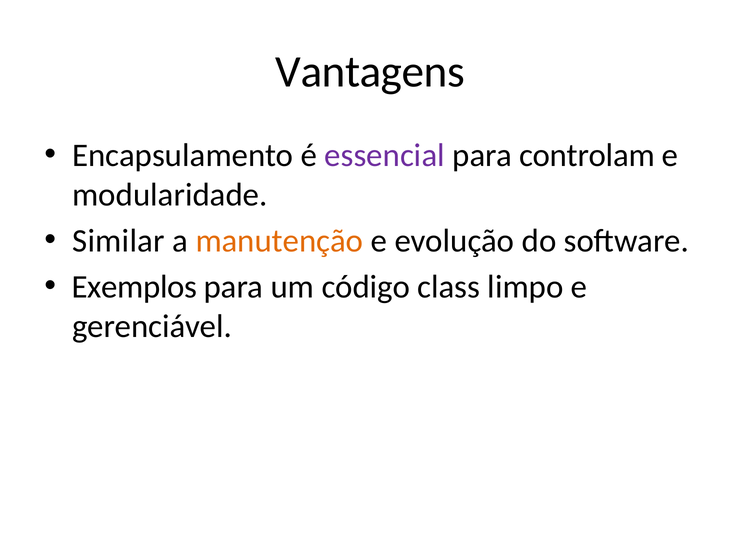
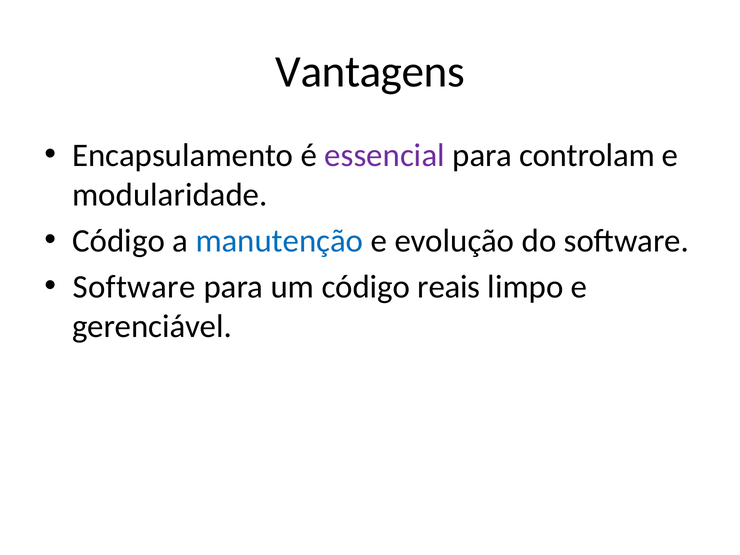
Similar at (118, 241): Similar -> Código
manutenção colour: orange -> blue
Exemplos at (134, 287): Exemplos -> Software
class: class -> reais
